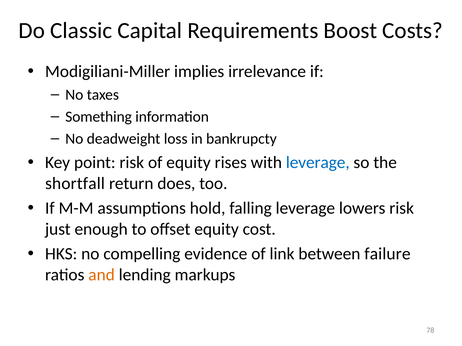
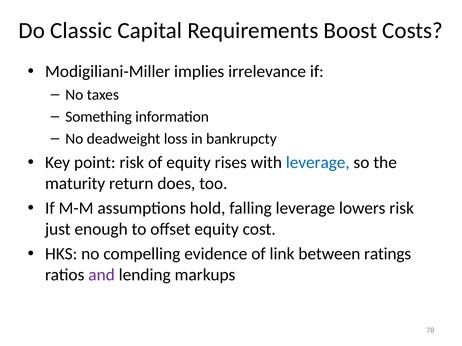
shortfall: shortfall -> maturity
failure: failure -> ratings
and colour: orange -> purple
